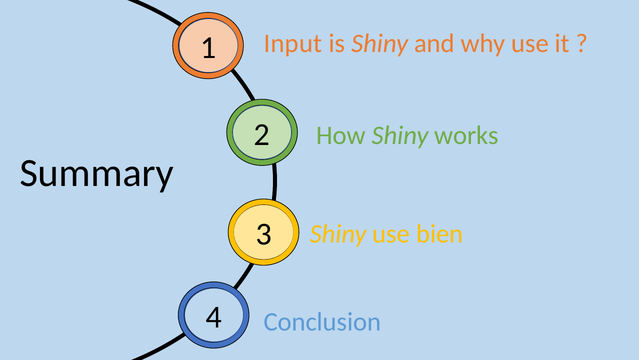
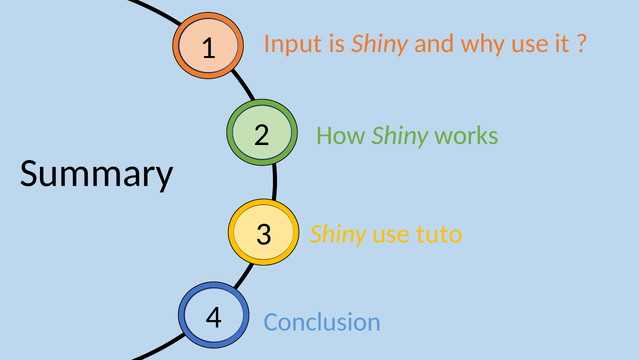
bien: bien -> tuto
